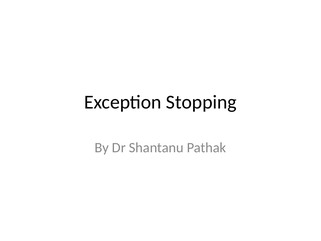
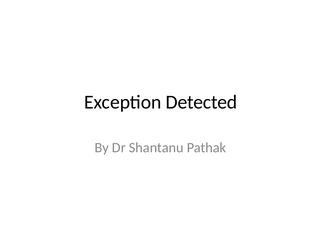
Stopping: Stopping -> Detected
